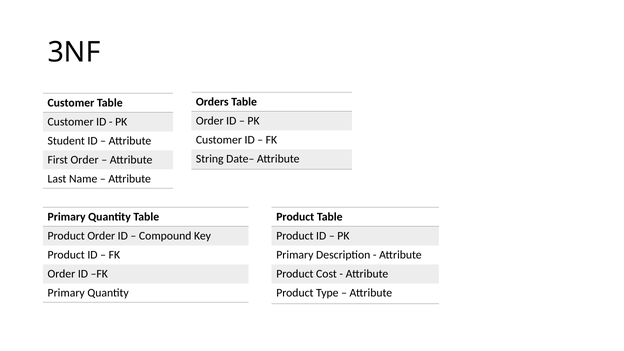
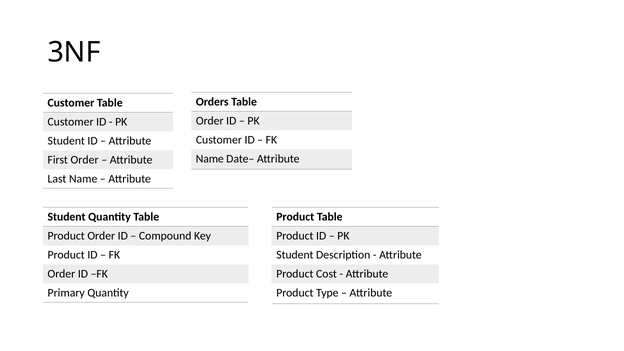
String at (210, 159): String -> Name
Primary at (67, 217): Primary -> Student
Primary at (295, 255): Primary -> Student
